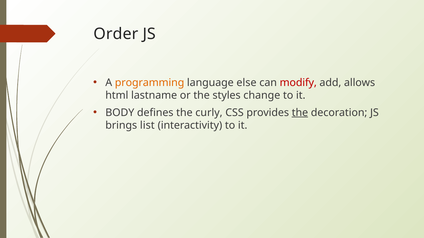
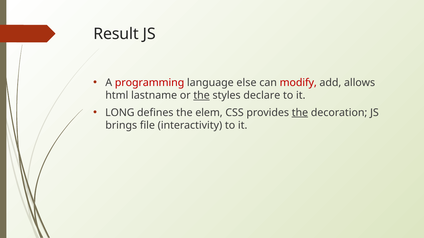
Order: Order -> Result
programming colour: orange -> red
the at (202, 96) underline: none -> present
change: change -> declare
BODY: BODY -> LONG
curly: curly -> elem
list: list -> file
